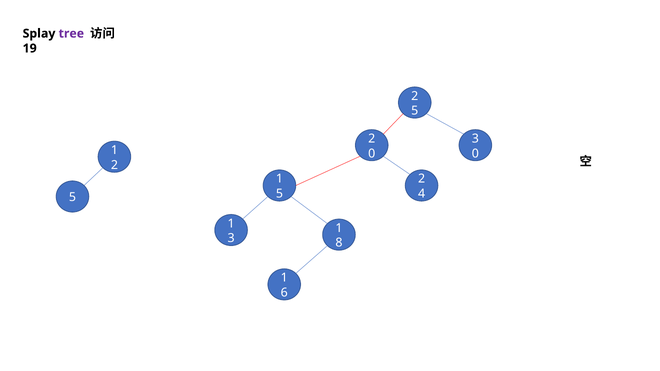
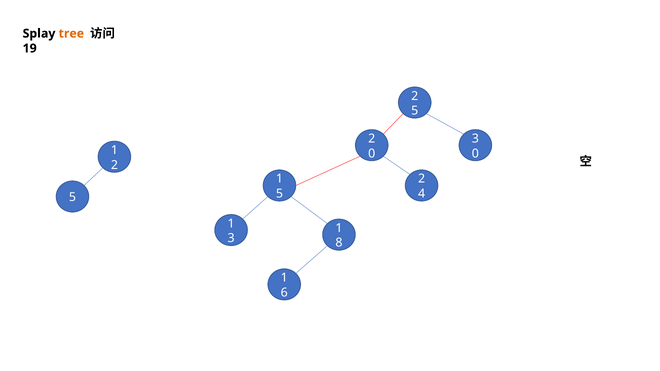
tree colour: purple -> orange
